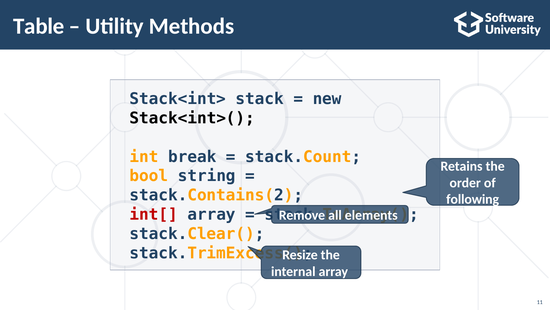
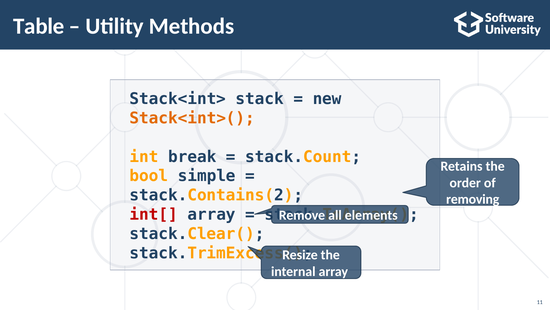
Stack<int>( colour: black -> orange
string: string -> simple
following: following -> removing
